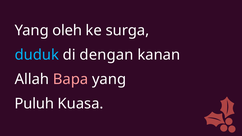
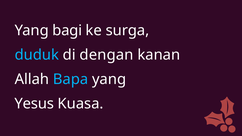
oleh: oleh -> bagi
Bapa colour: pink -> light blue
Puluh: Puluh -> Yesus
